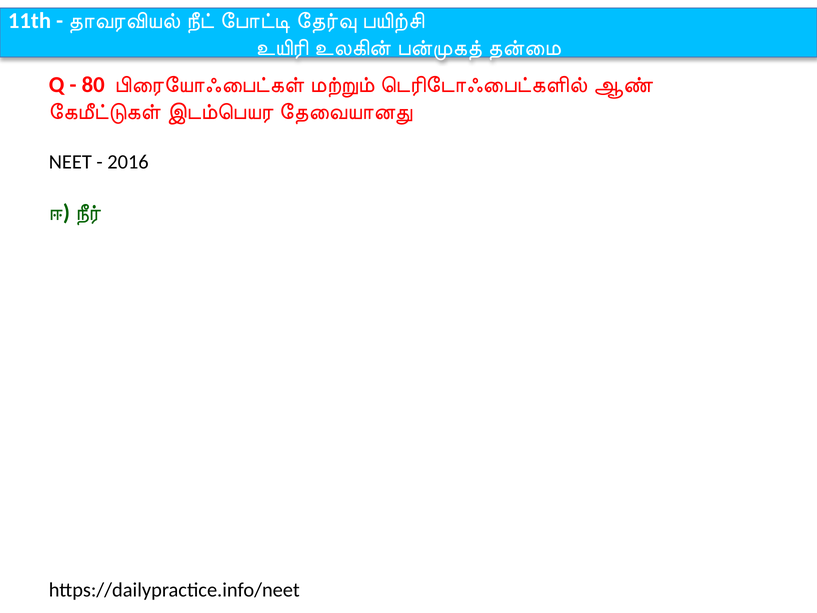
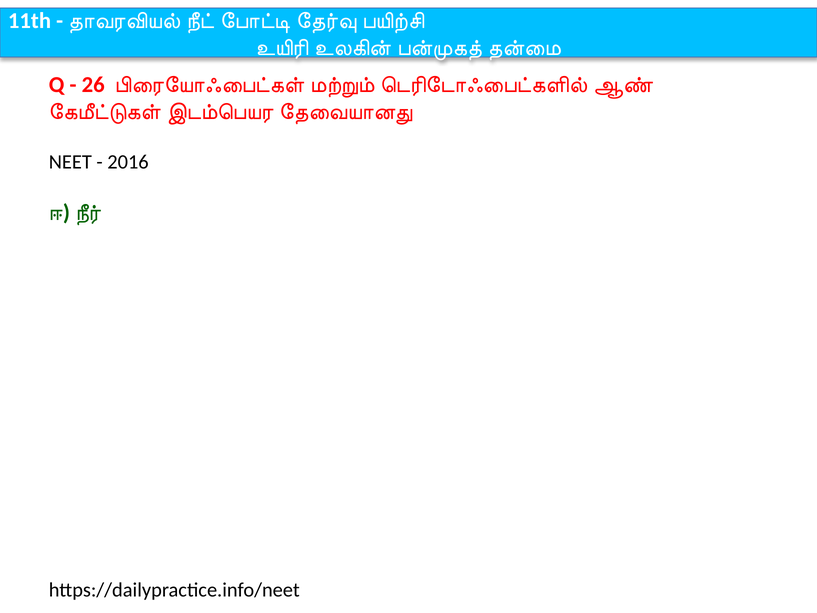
80: 80 -> 26
